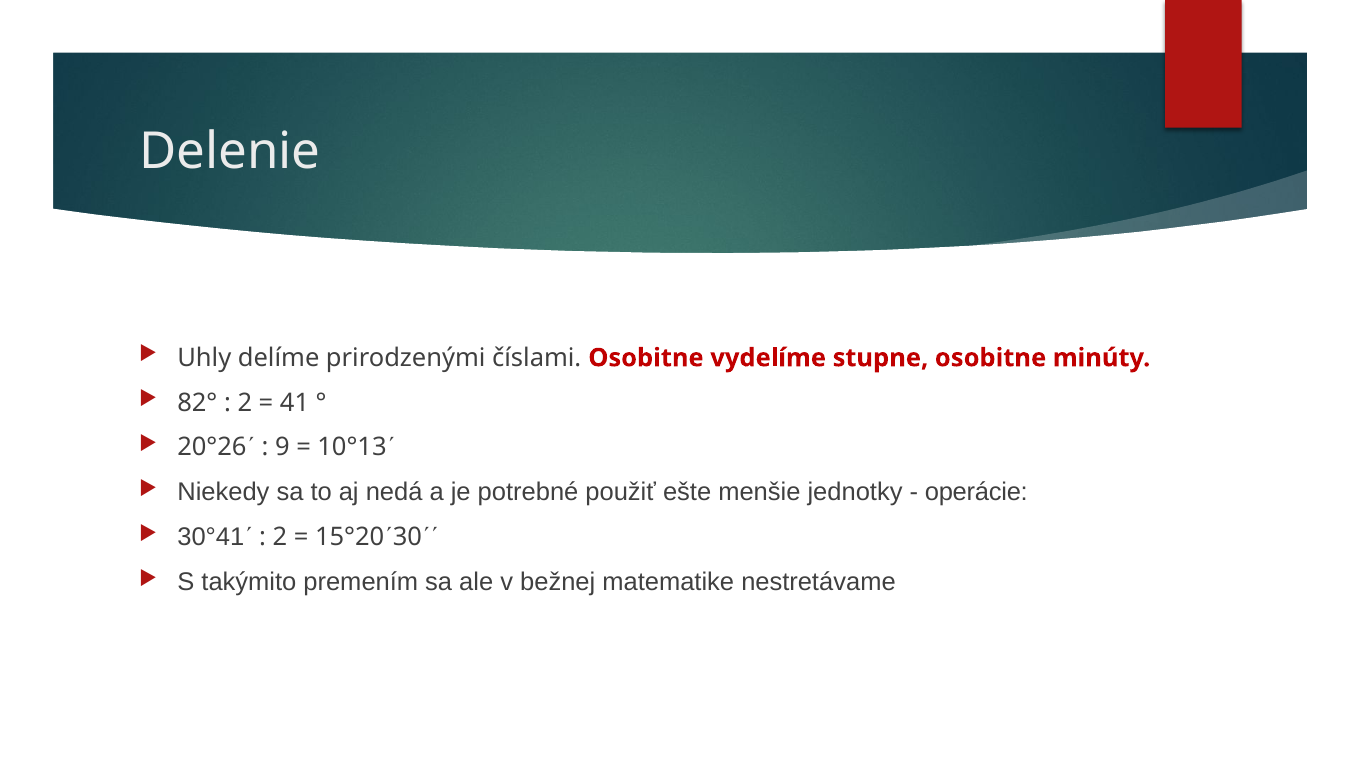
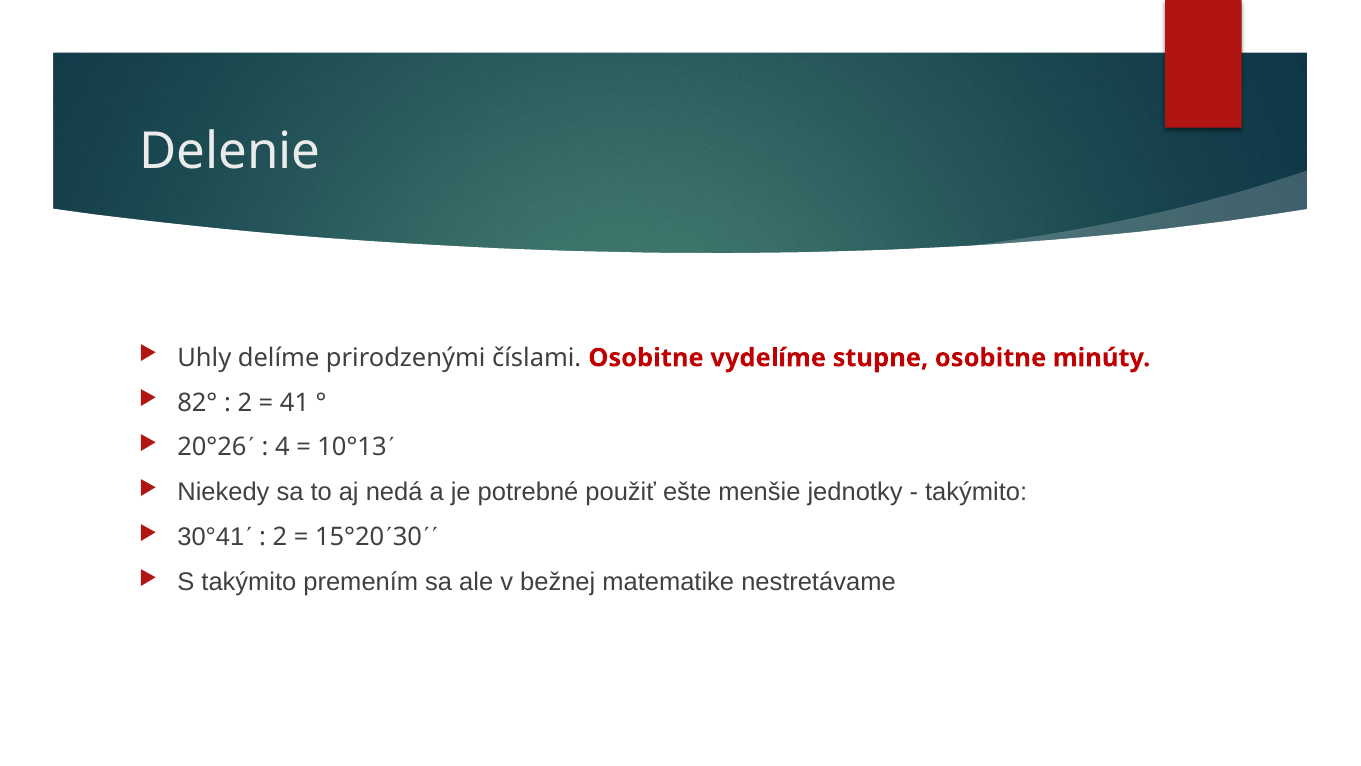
9: 9 -> 4
operácie at (976, 492): operácie -> takýmito
